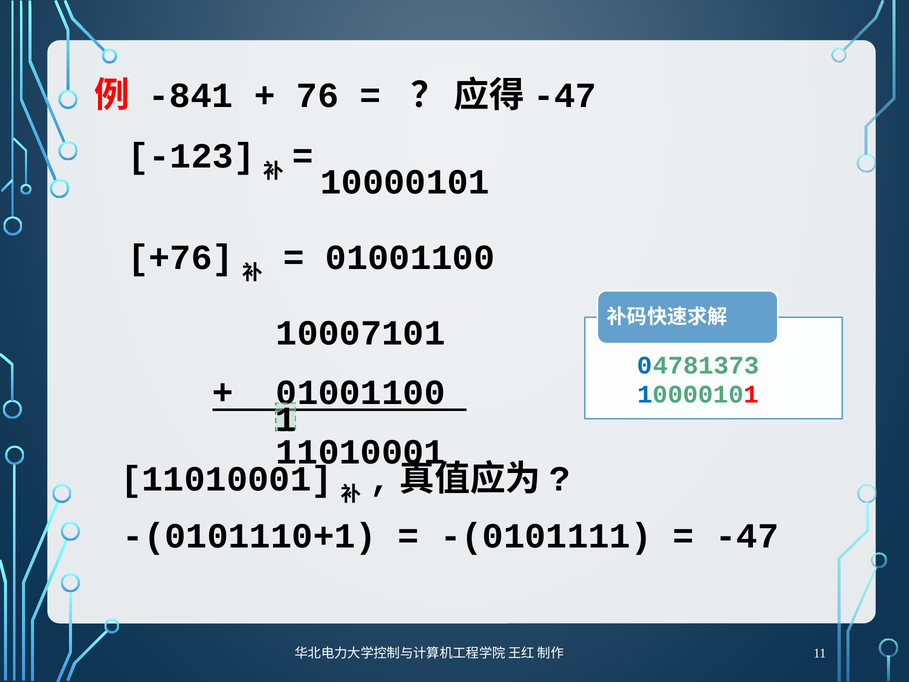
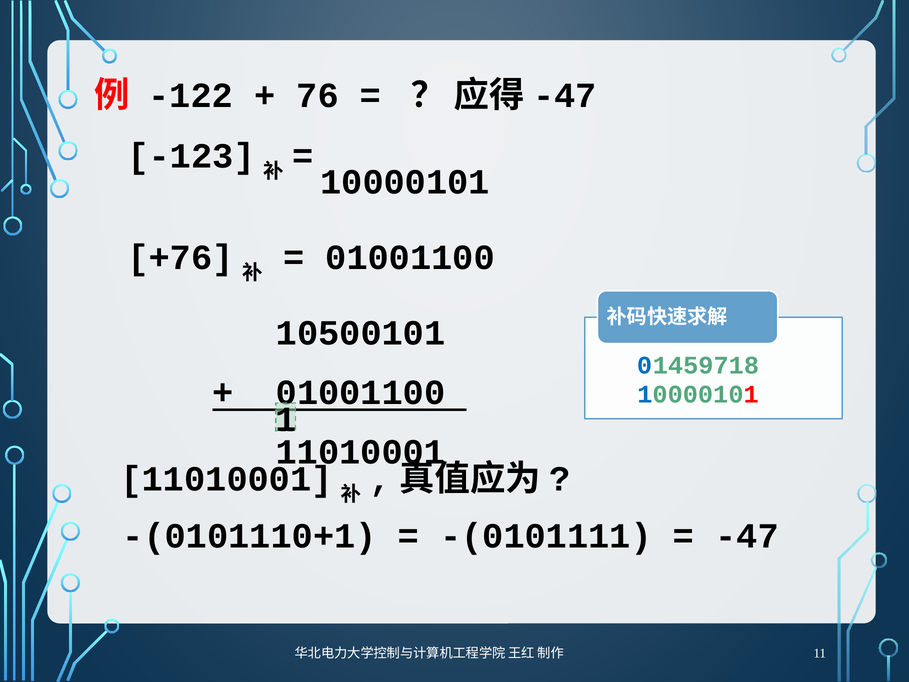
-841: -841 -> -122
10007101: 10007101 -> 10500101
4781373: 4781373 -> 1459718
